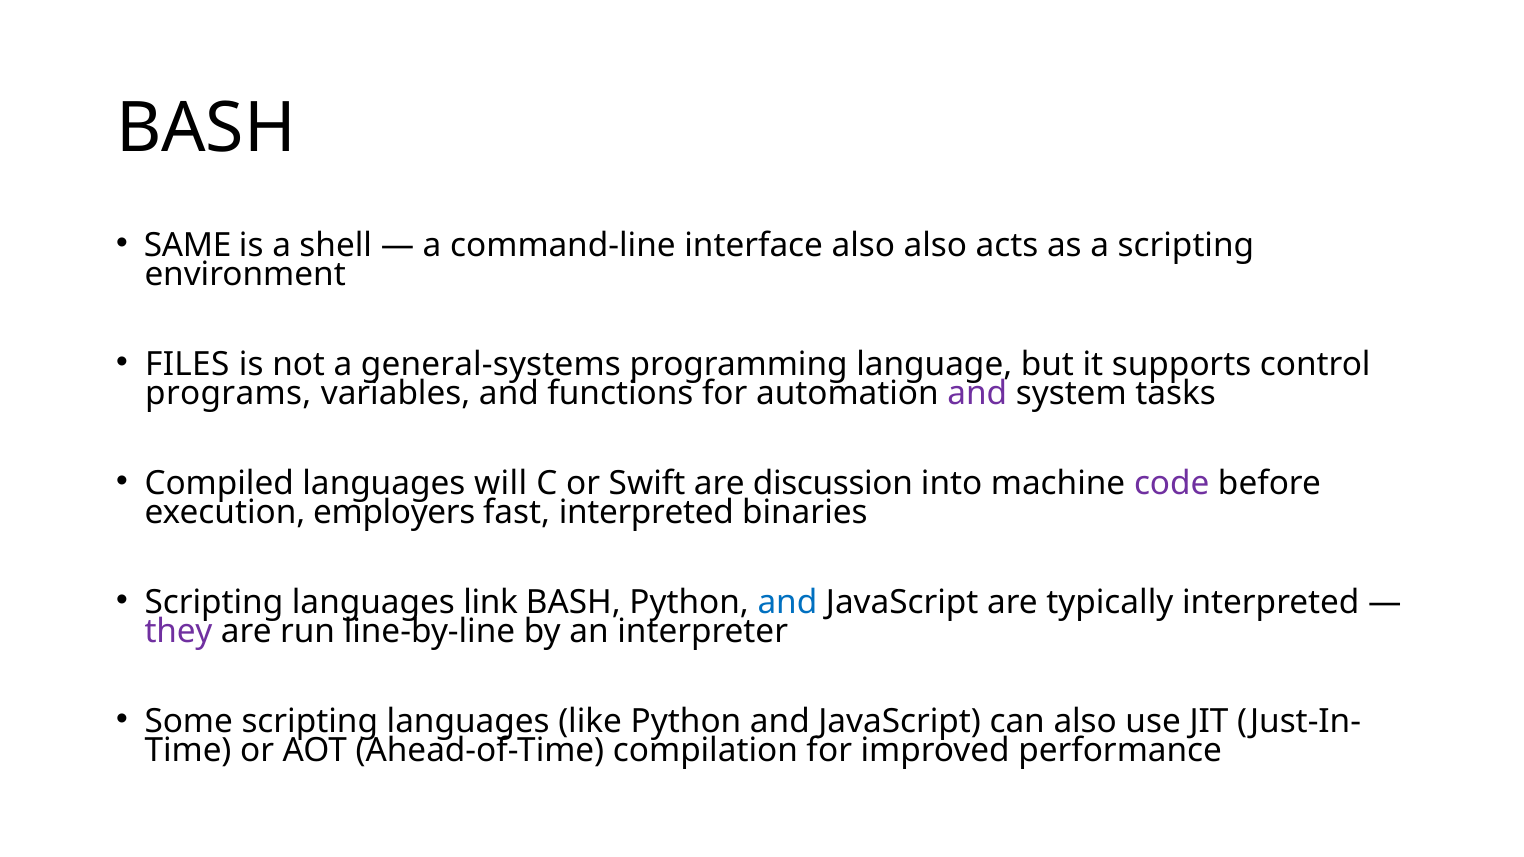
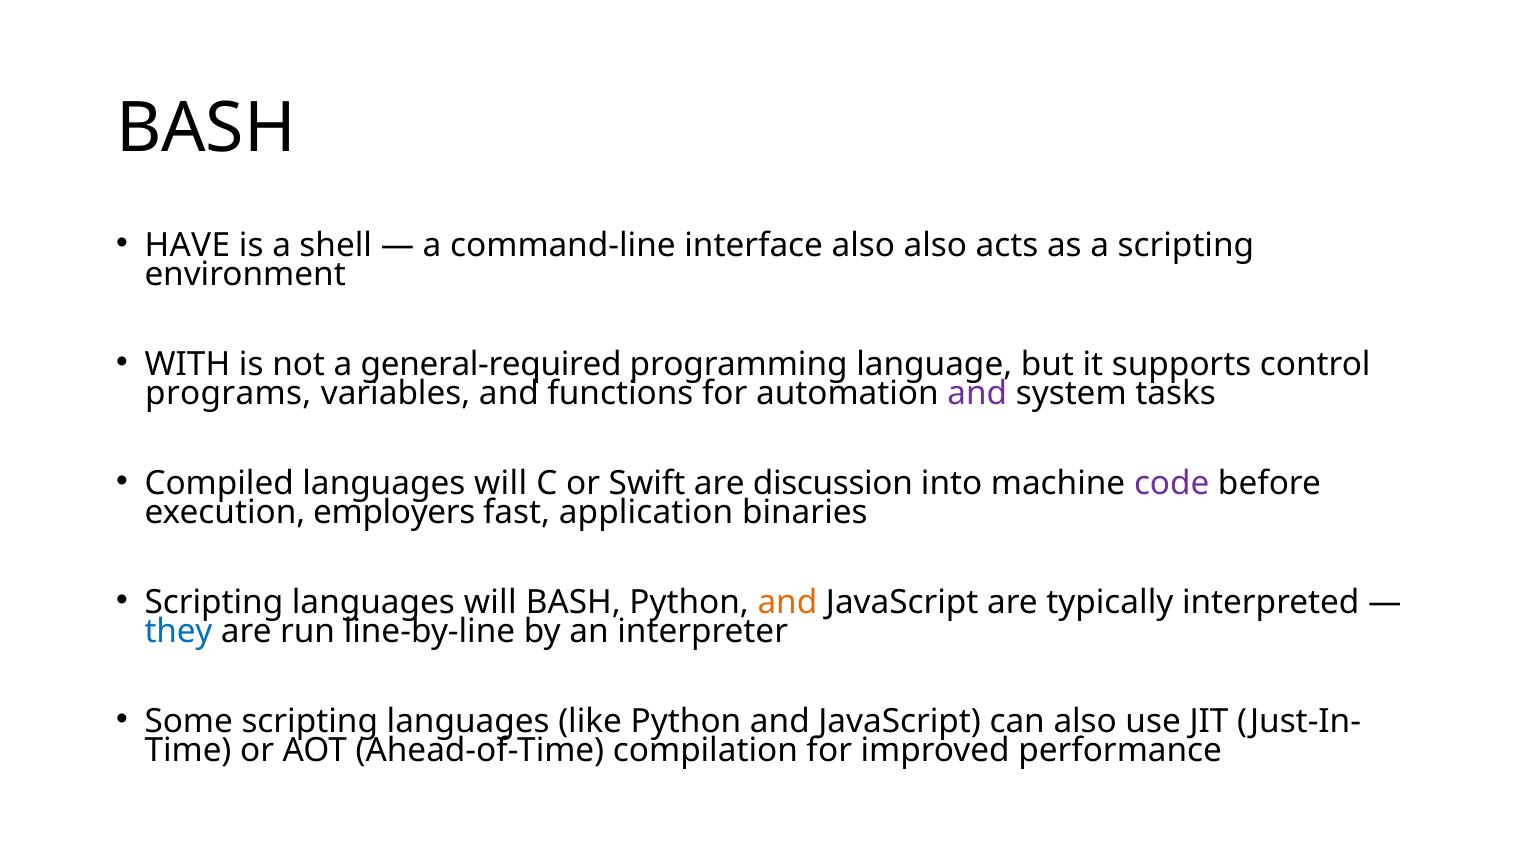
SAME: SAME -> HAVE
FILES: FILES -> WITH
general-systems: general-systems -> general-required
fast interpreted: interpreted -> application
Scripting languages link: link -> will
and at (787, 603) colour: blue -> orange
they colour: purple -> blue
